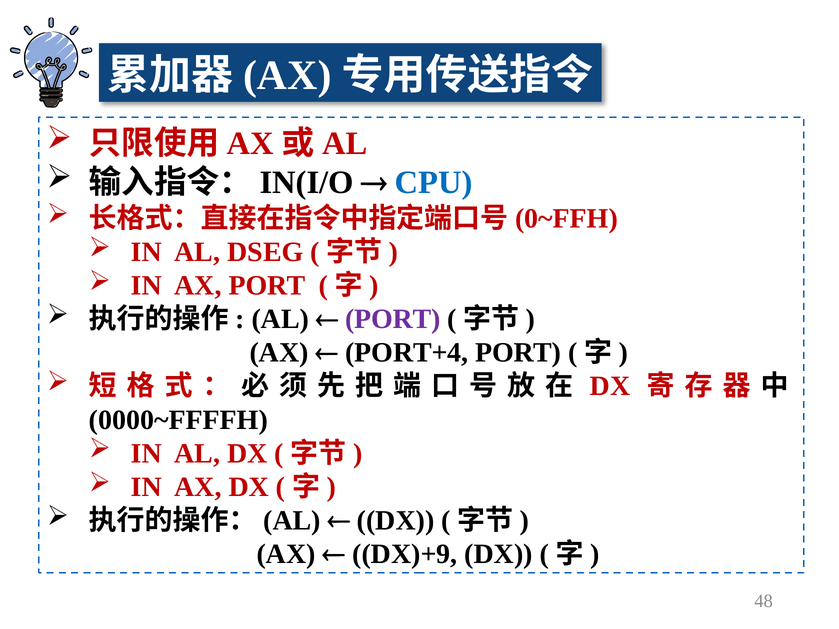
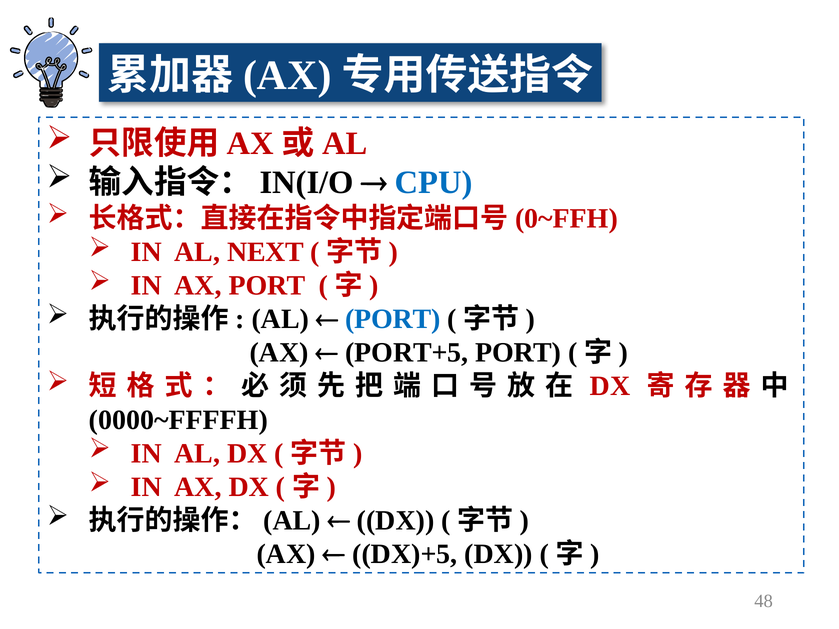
DSEG: DSEG -> NEXT
PORT at (393, 319) colour: purple -> blue
PORT+4: PORT+4 -> PORT+5
DX)+9: DX)+9 -> DX)+5
